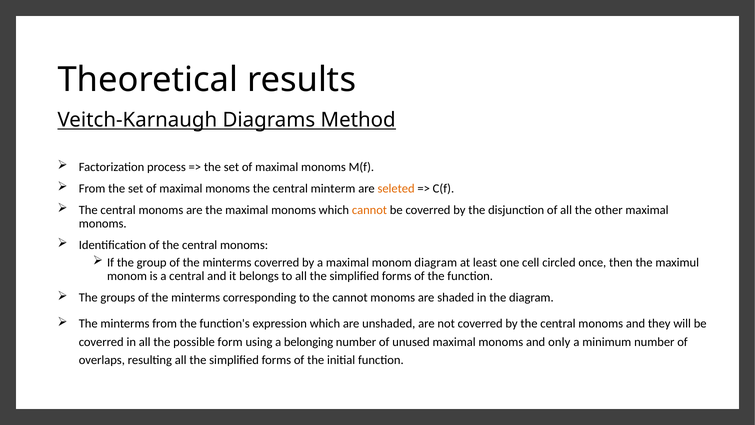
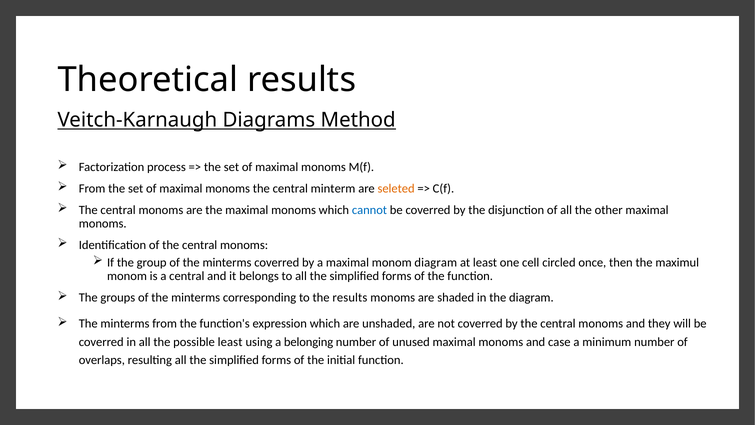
cannot at (369, 210) colour: orange -> blue
the cannot: cannot -> results
possible form: form -> least
only: only -> case
